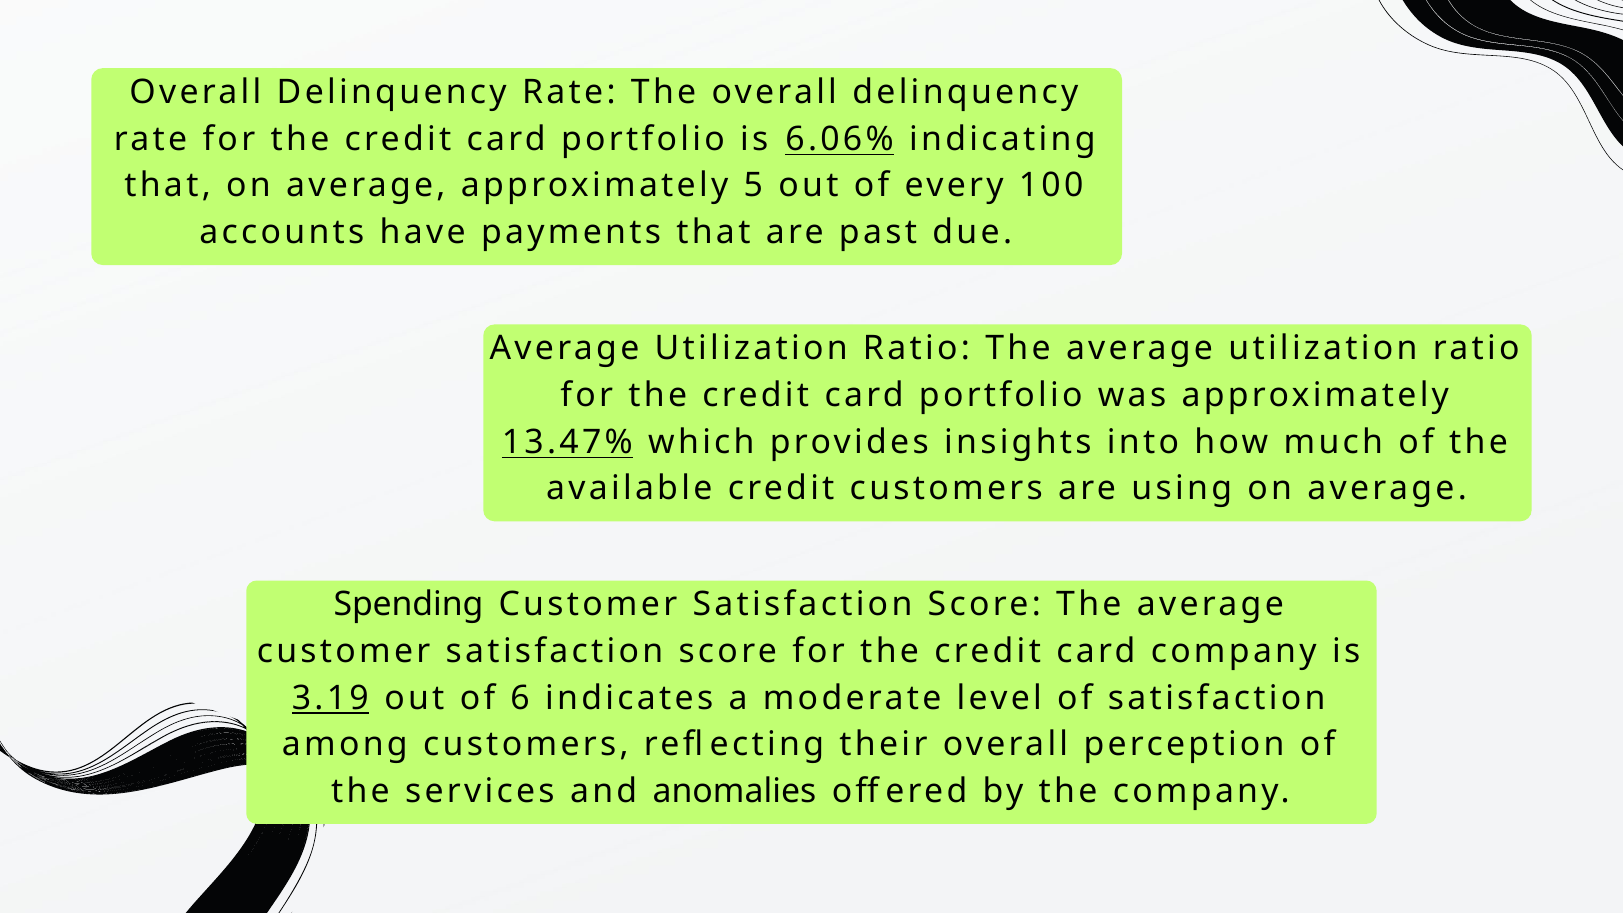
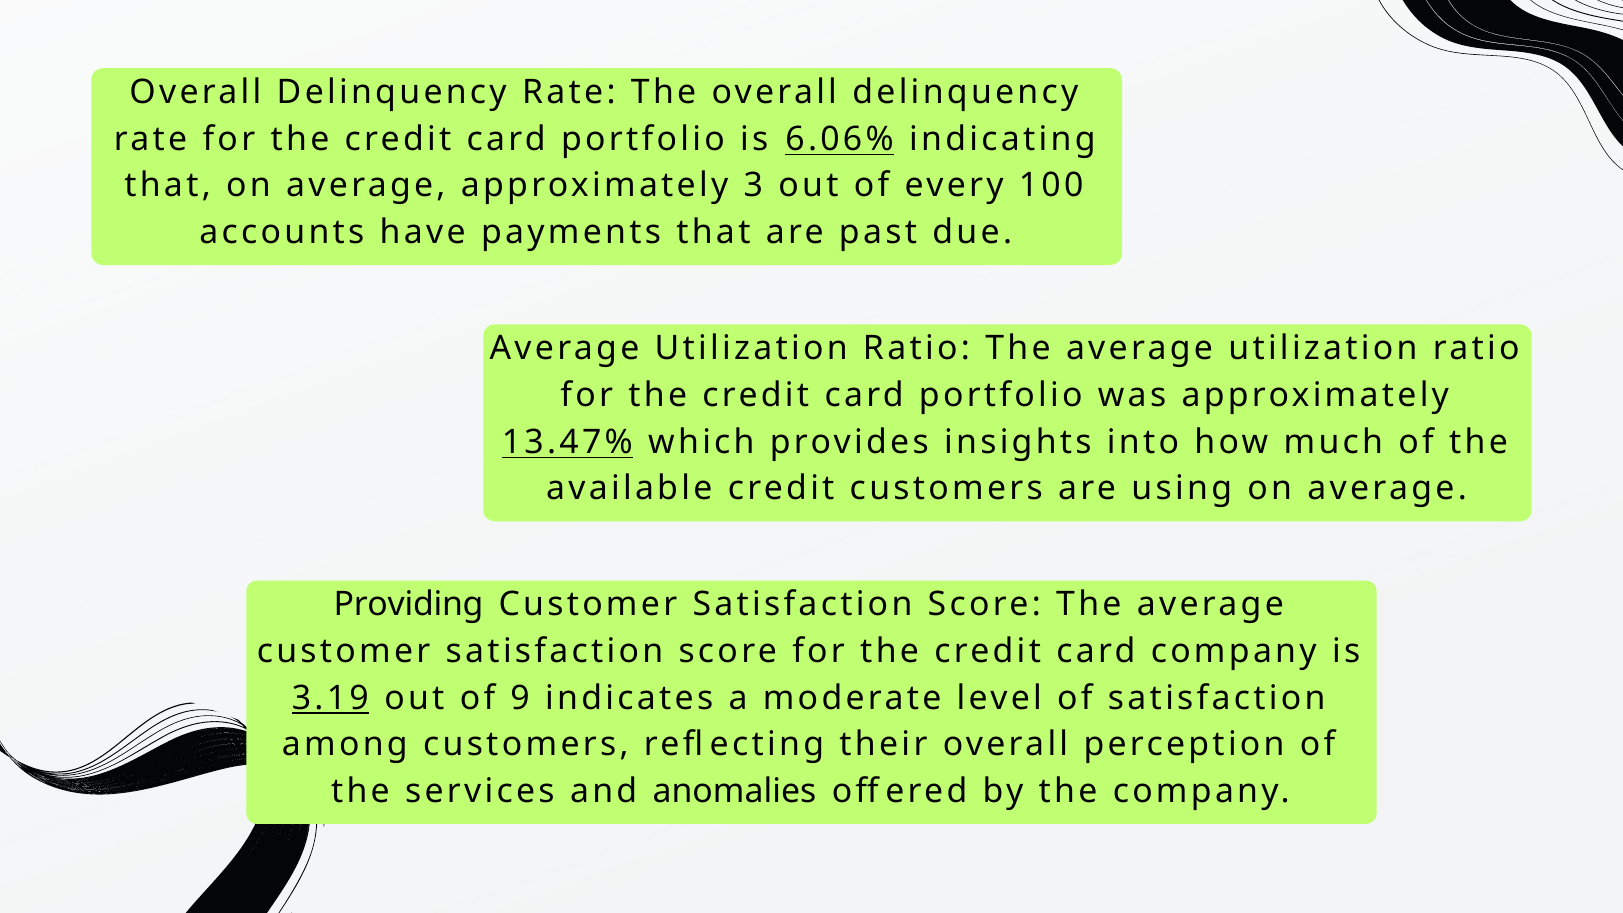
5: 5 -> 3
Spending: Spending -> Providing
6: 6 -> 9
